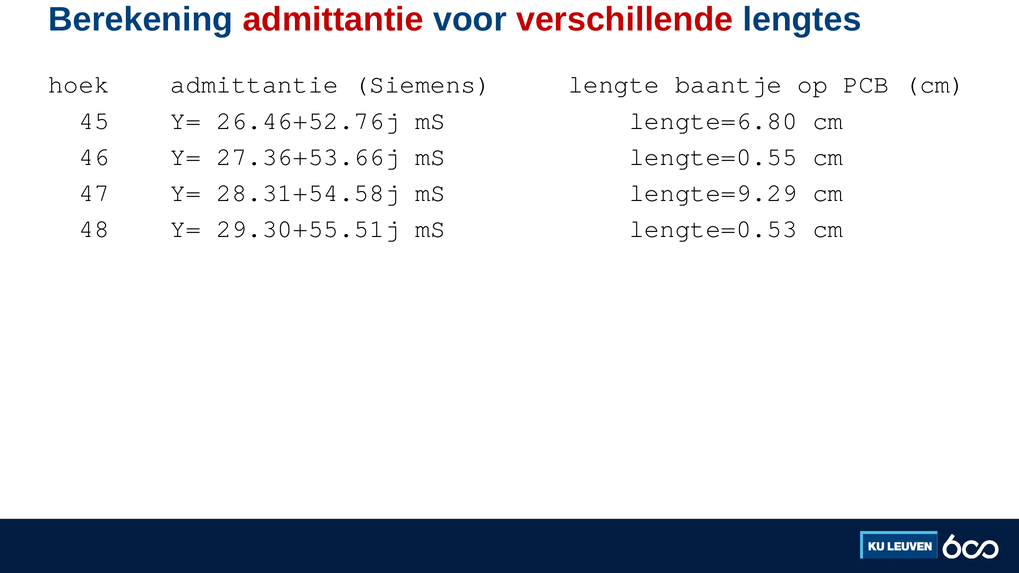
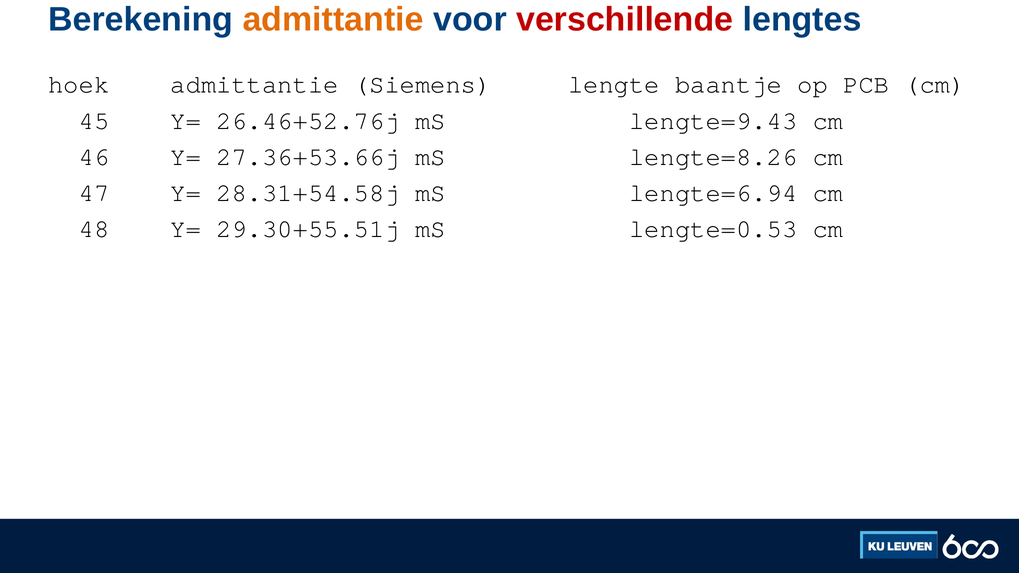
admittantie at (333, 19) colour: red -> orange
lengte=6.80: lengte=6.80 -> lengte=9.43
lengte=0.55: lengte=0.55 -> lengte=8.26
lengte=9.29: lengte=9.29 -> lengte=6.94
